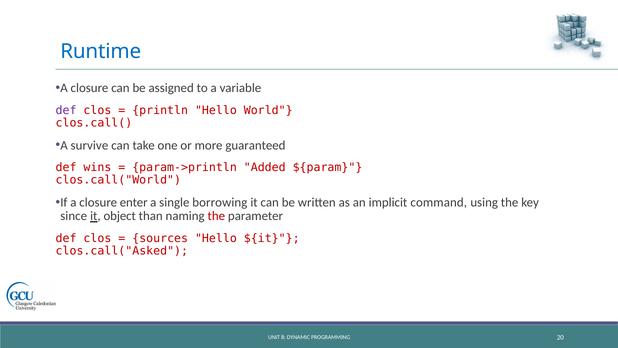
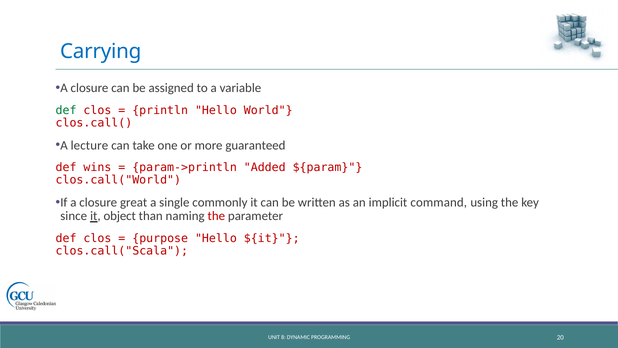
Runtime: Runtime -> Carrying
def at (66, 110) colour: purple -> green
survive: survive -> lecture
enter: enter -> great
borrowing: borrowing -> commonly
sources: sources -> purpose
clos.call("Asked: clos.call("Asked -> clos.call("Scala
